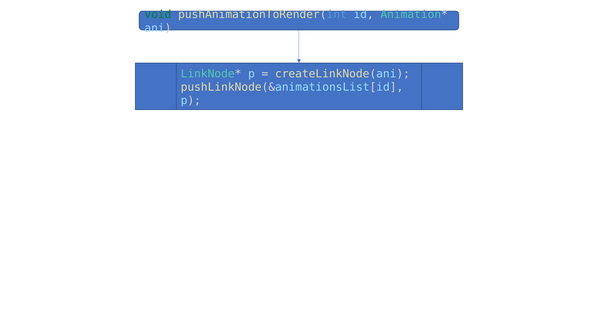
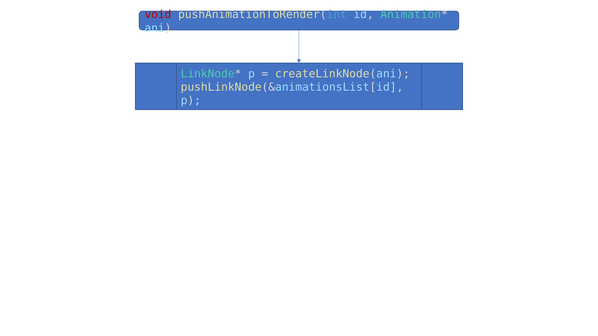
void colour: green -> red
